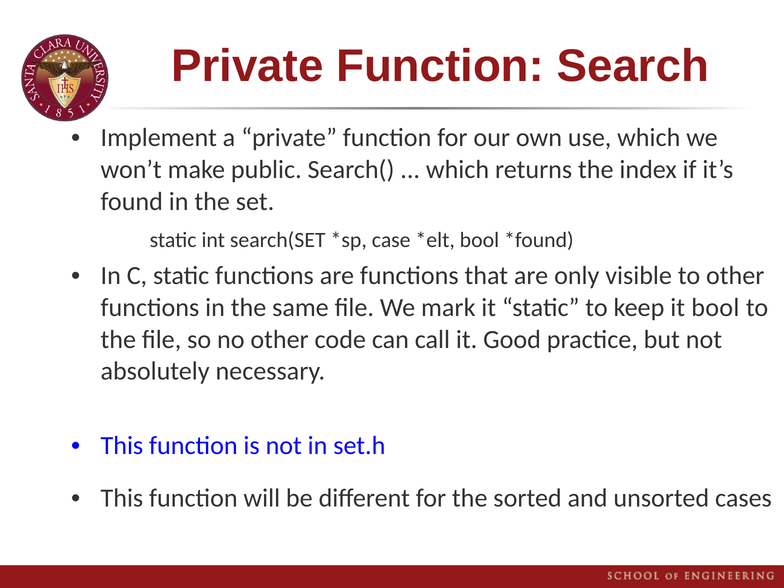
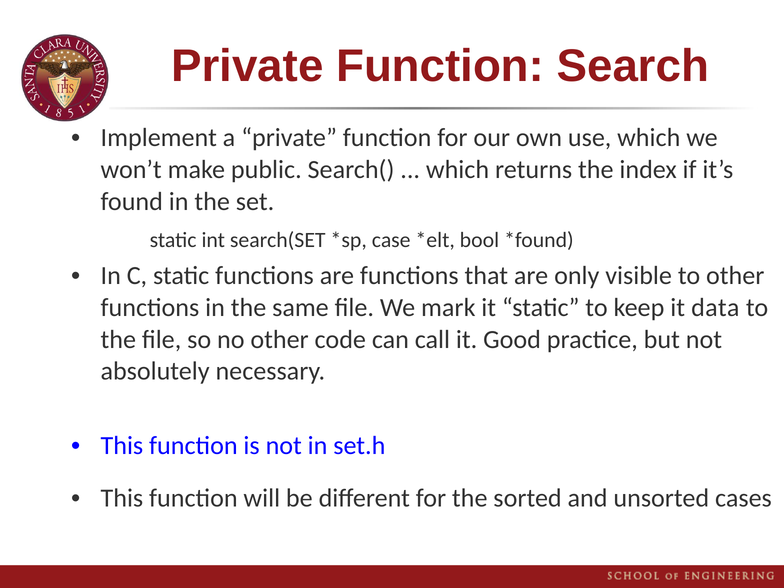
it bool: bool -> data
